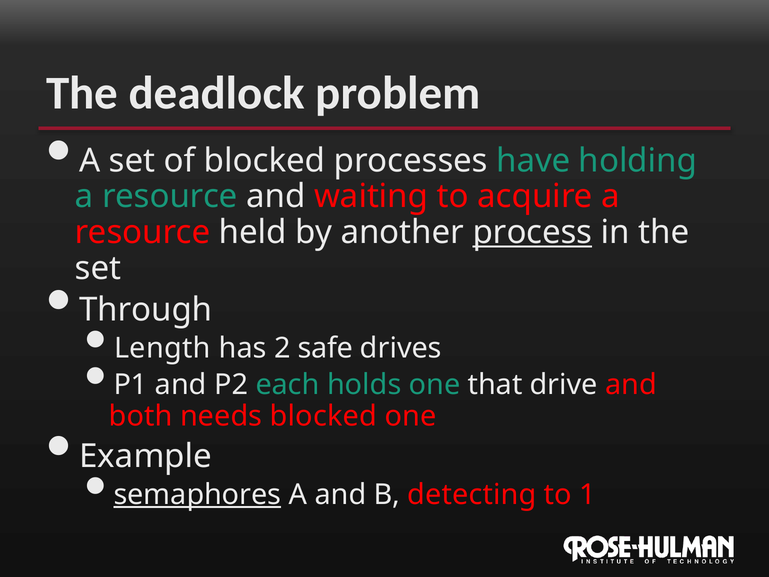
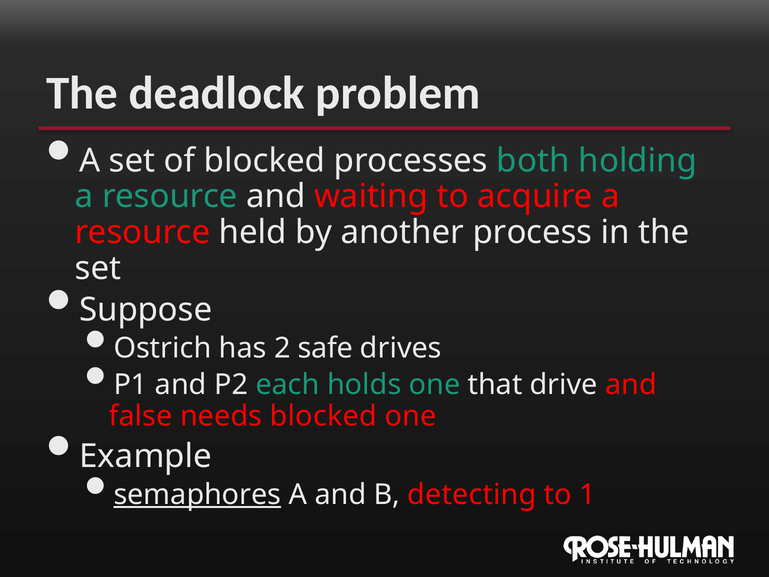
have: have -> both
process underline: present -> none
Through: Through -> Suppose
Length: Length -> Ostrich
both: both -> false
